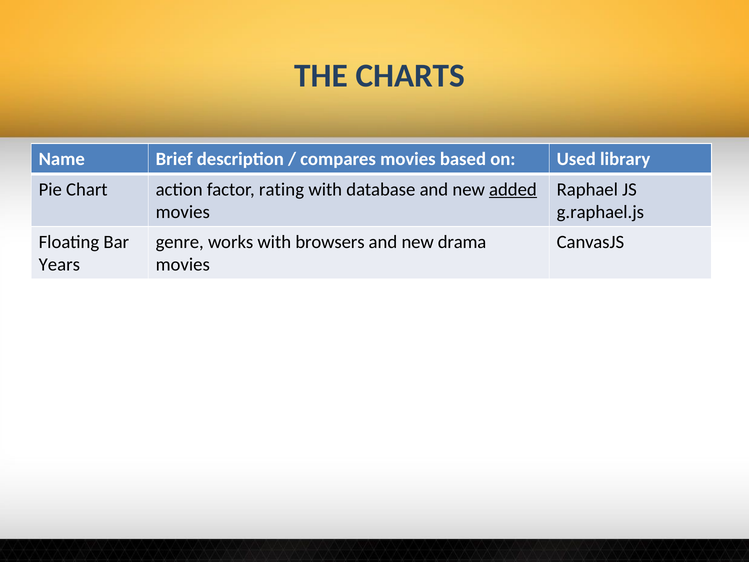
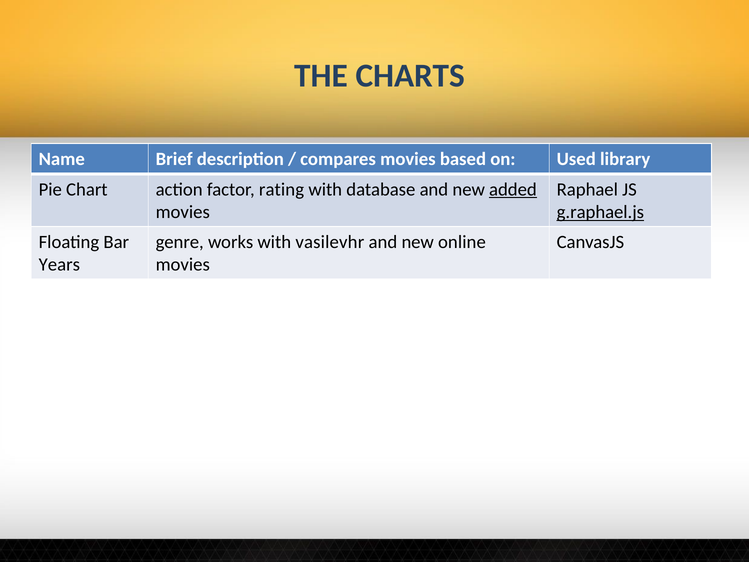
g.raphael.js underline: none -> present
browsers: browsers -> vasilevhr
drama: drama -> online
